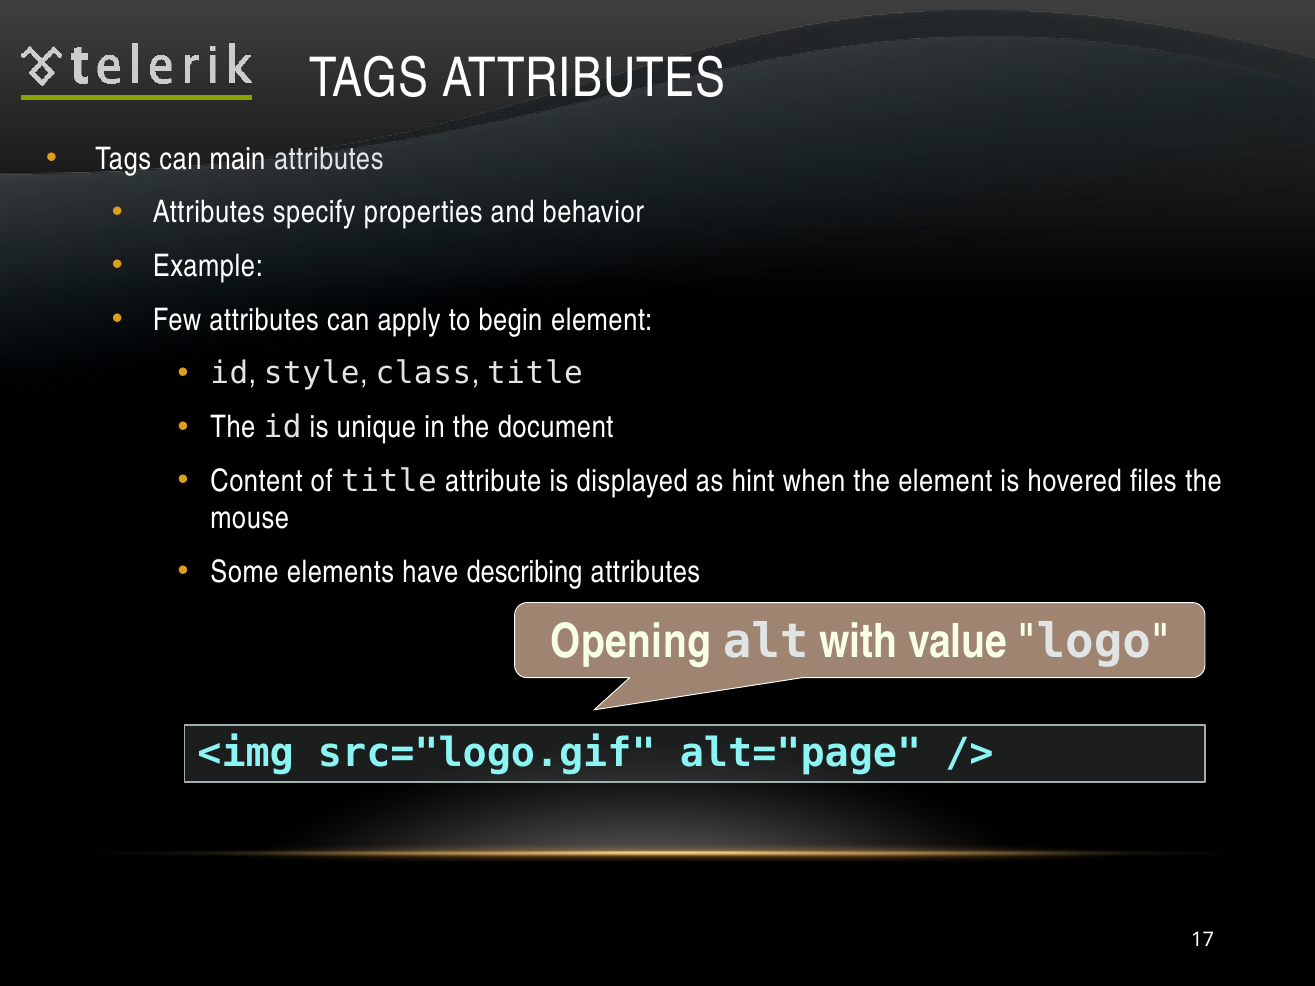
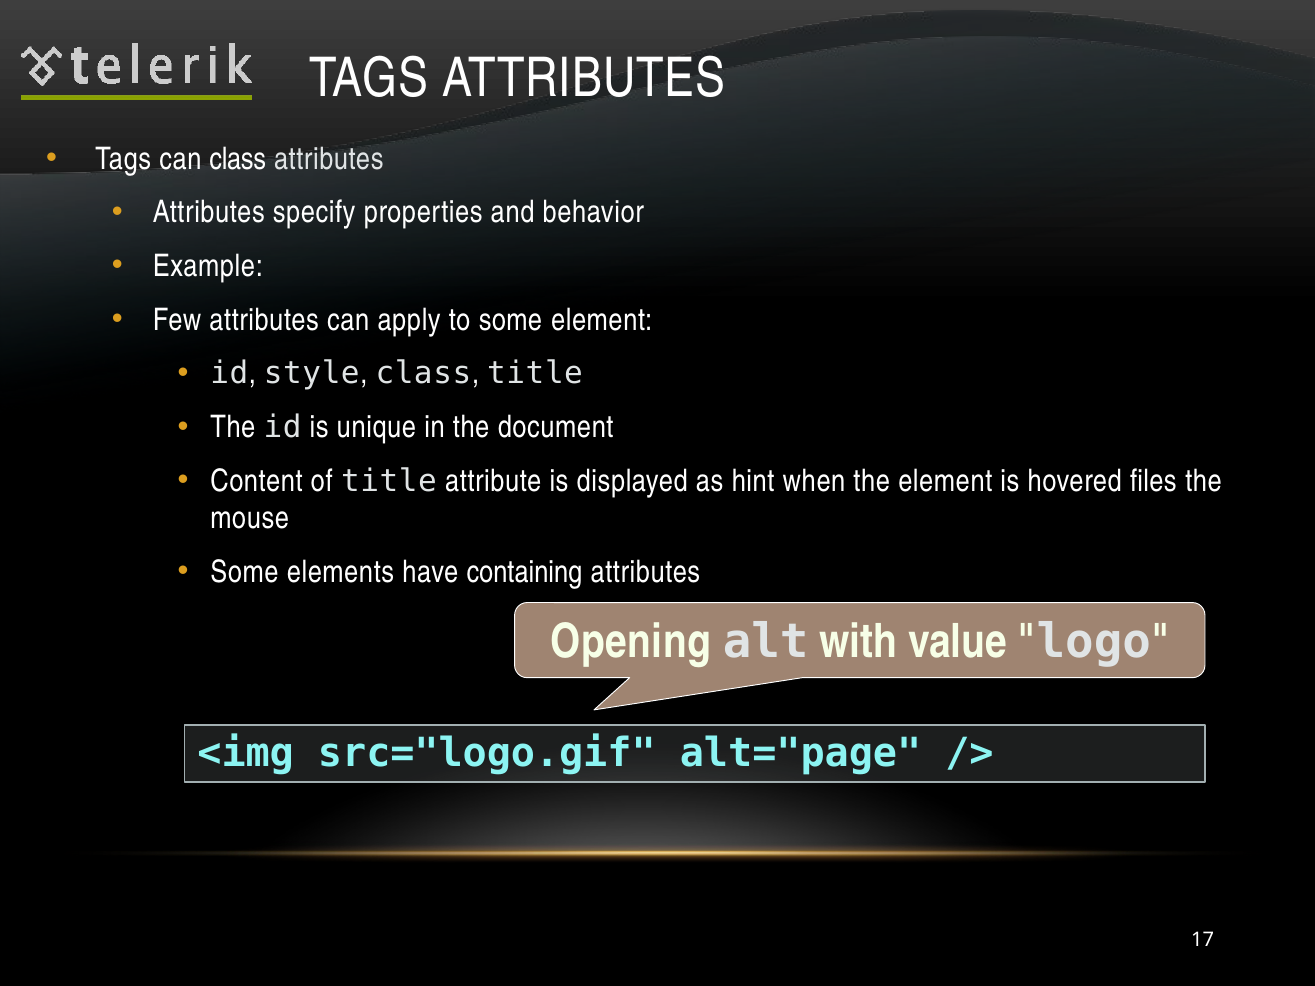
can main: main -> class
to begin: begin -> some
describing: describing -> containing
